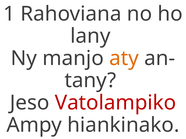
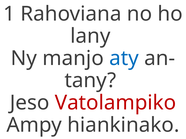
aty colour: orange -> blue
